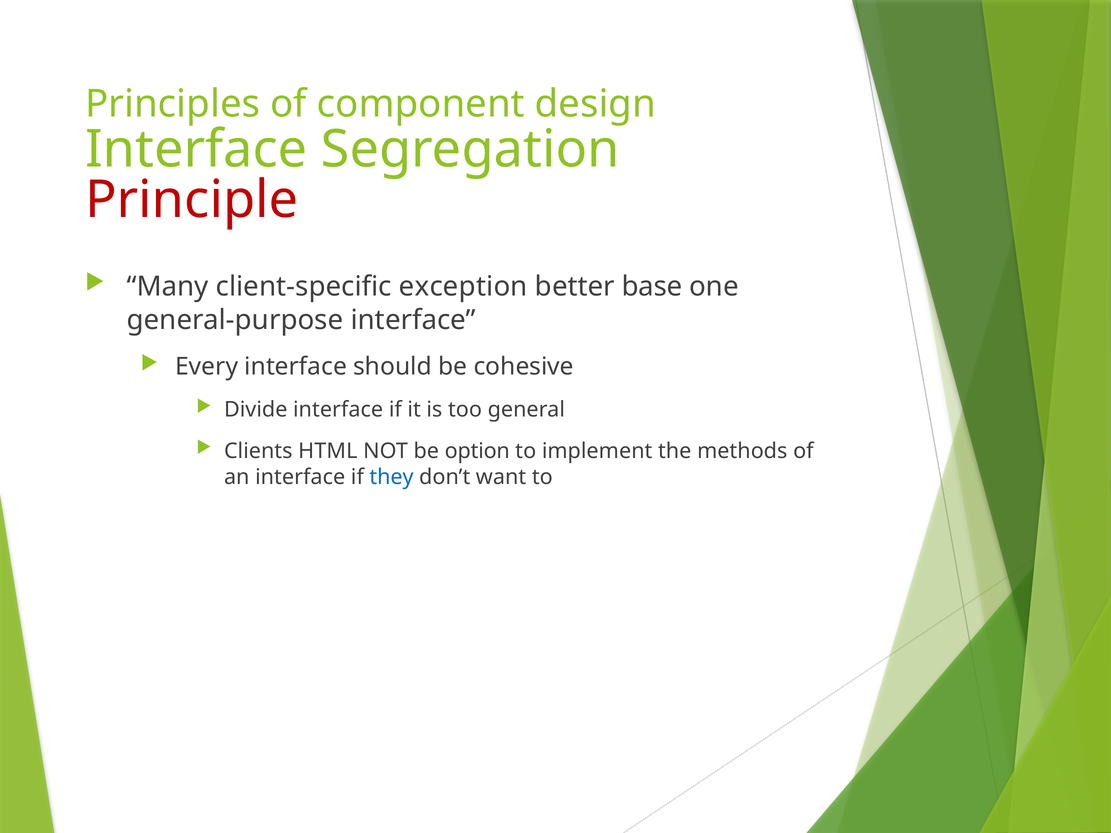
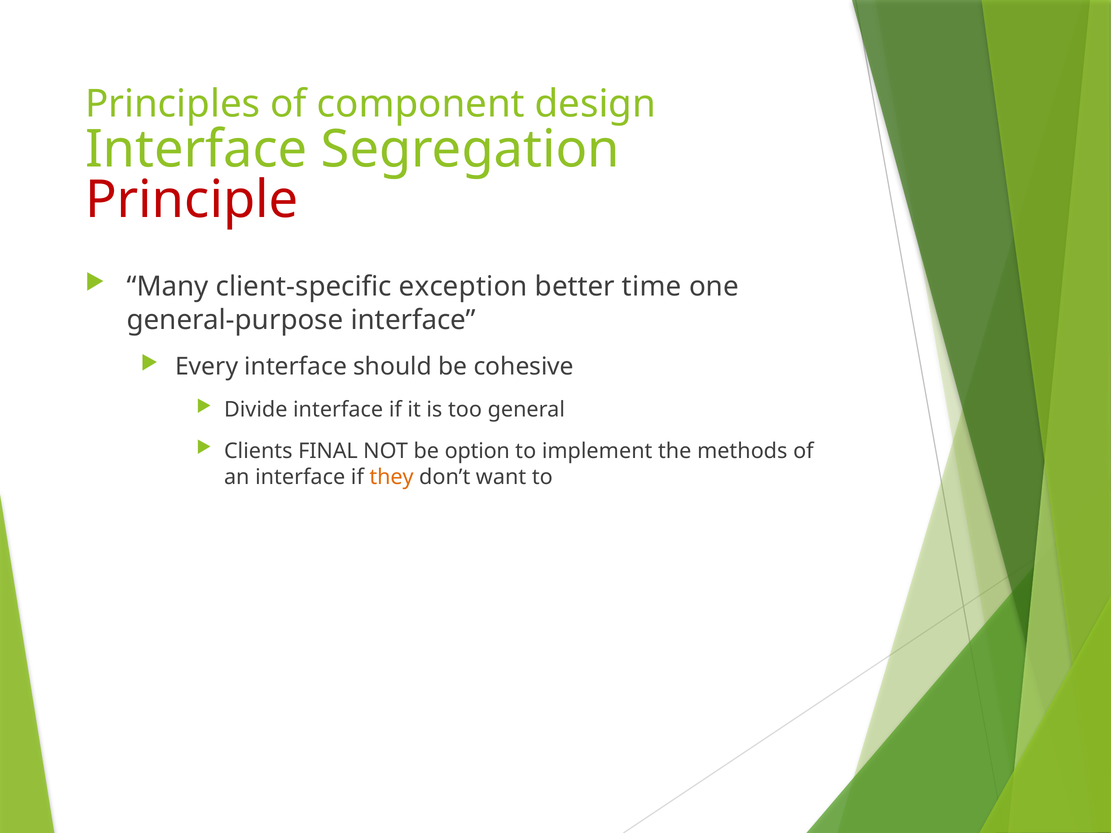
base: base -> time
HTML: HTML -> FINAL
they colour: blue -> orange
